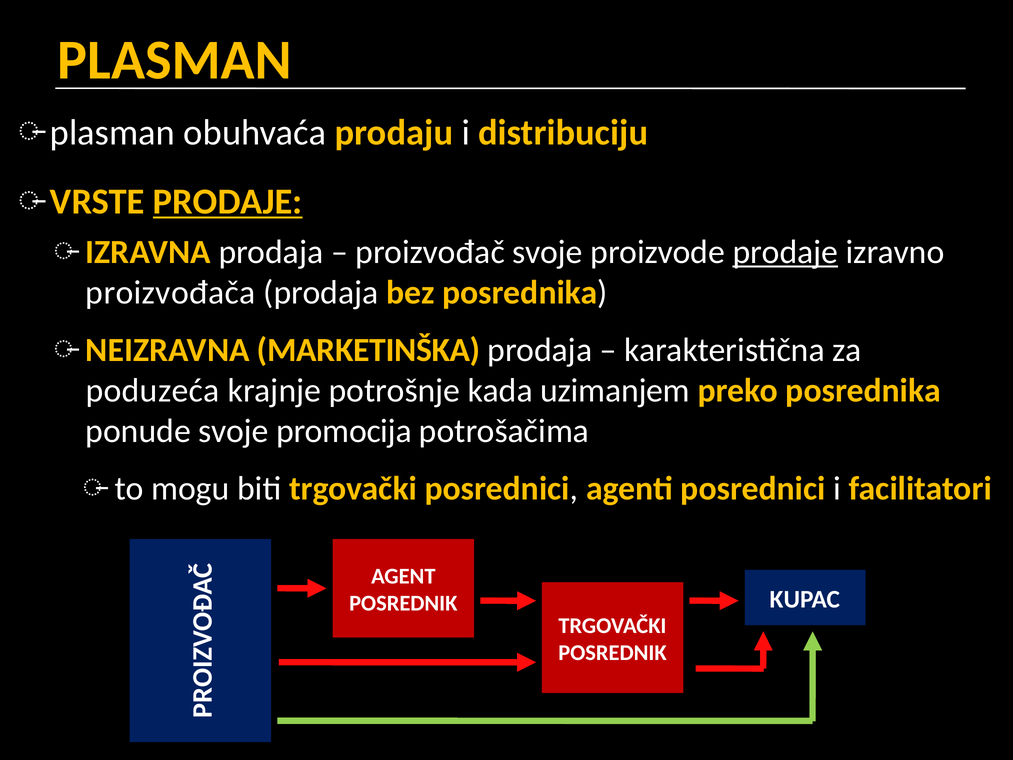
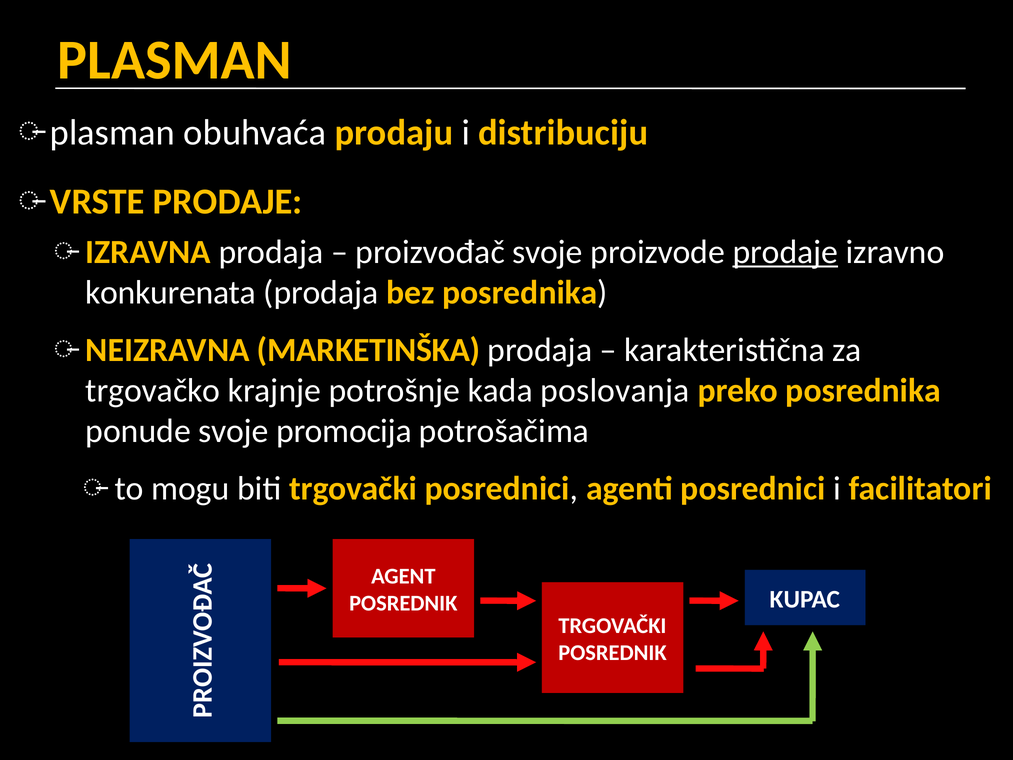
PRODAJE at (228, 202) underline: present -> none
proizvođača: proizvođača -> konkurenata
poduzeća: poduzeća -> trgovačko
uzimanjem: uzimanjem -> poslovanja
